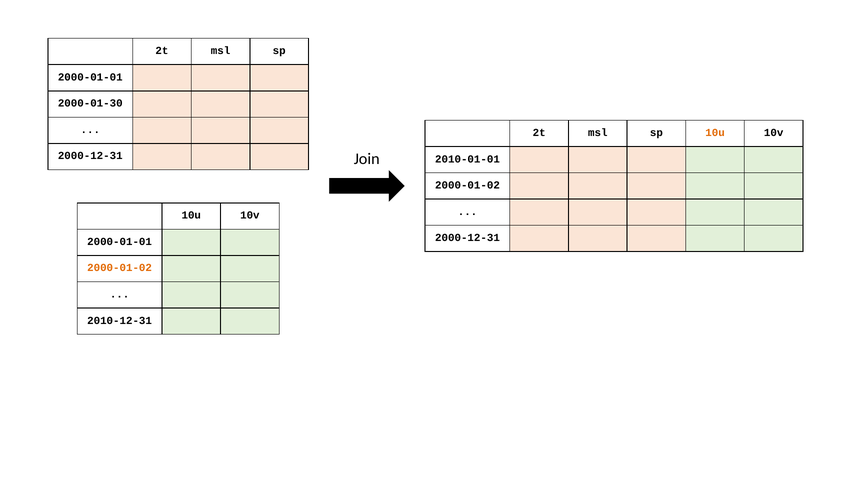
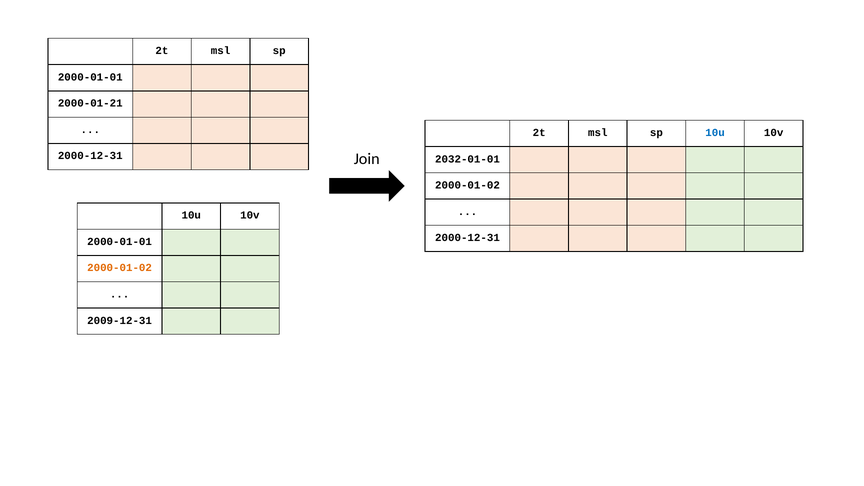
2000-01-30: 2000-01-30 -> 2000-01-21
10u at (715, 133) colour: orange -> blue
2010-01-01: 2010-01-01 -> 2032-01-01
2010-12-31: 2010-12-31 -> 2009-12-31
